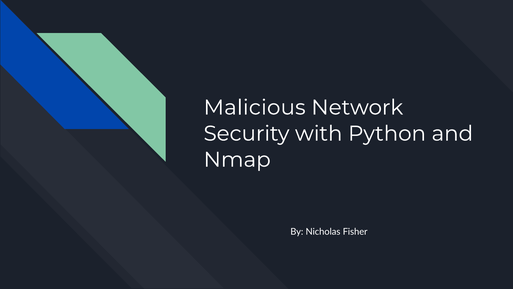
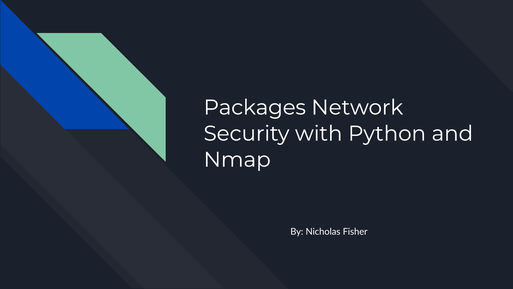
Malicious: Malicious -> Packages
